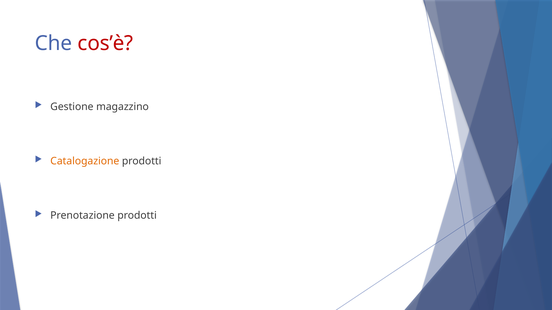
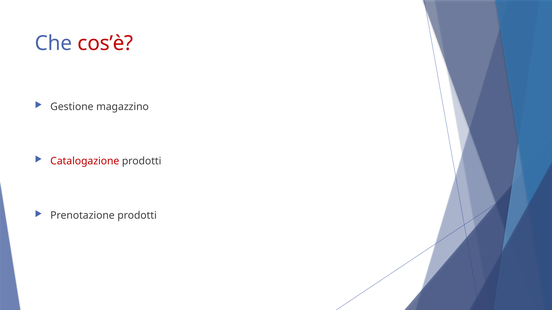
Catalogazione colour: orange -> red
